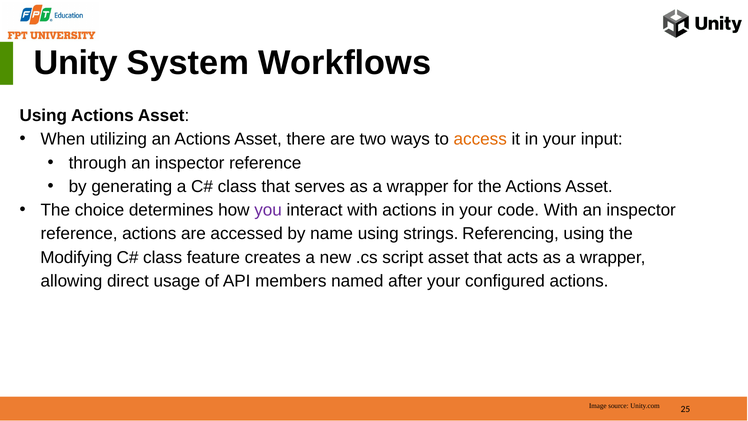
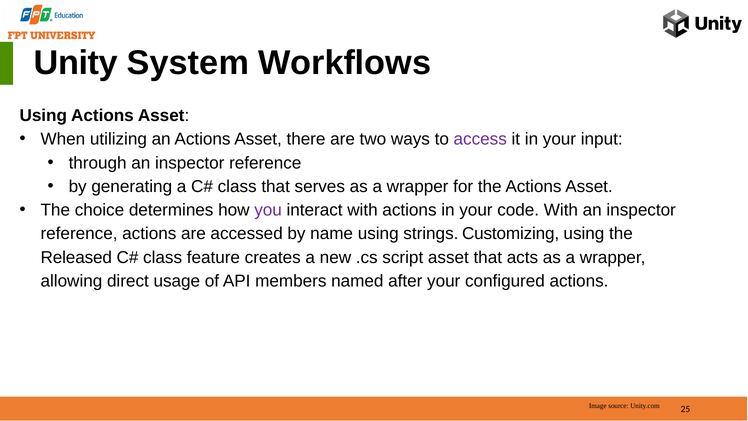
access colour: orange -> purple
Referencing: Referencing -> Customizing
Modifying: Modifying -> Released
